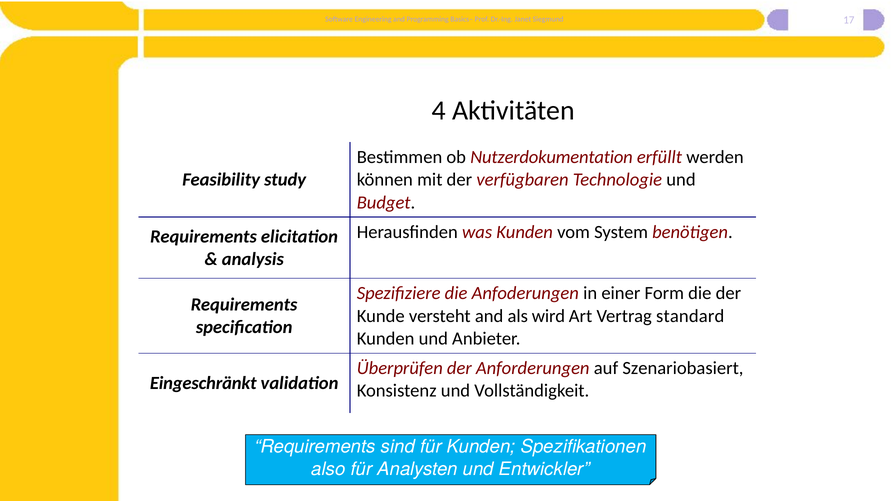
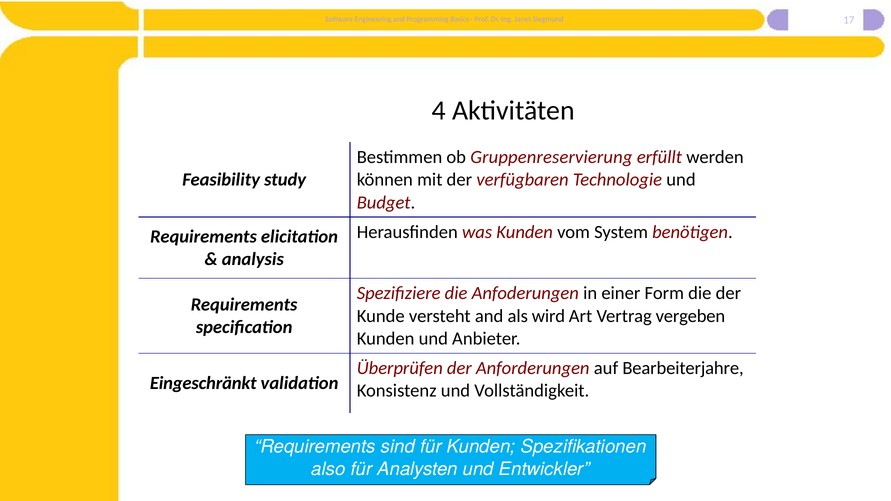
Nutzerdokumentation: Nutzerdokumentation -> Gruppenreservierung
standard: standard -> vergeben
Szenariobasiert: Szenariobasiert -> Bearbeiterjahre
